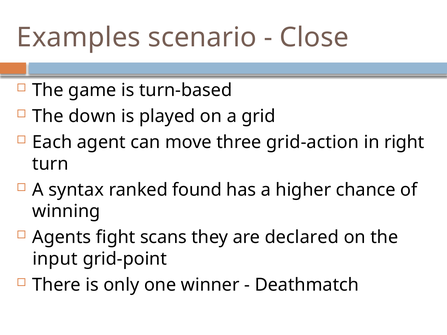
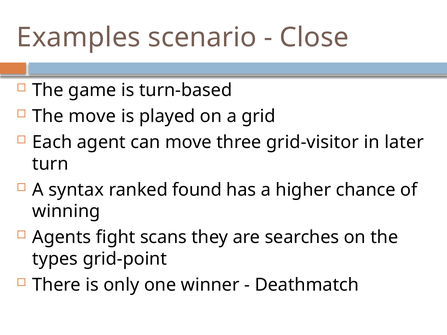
The down: down -> move
grid-action: grid-action -> grid-visitor
right: right -> later
declared: declared -> searches
input: input -> types
